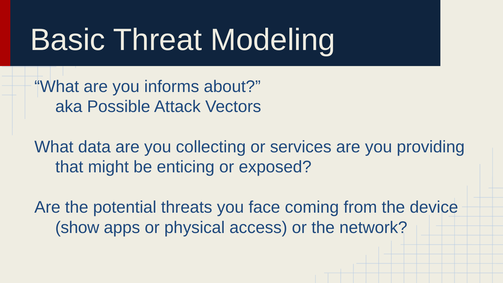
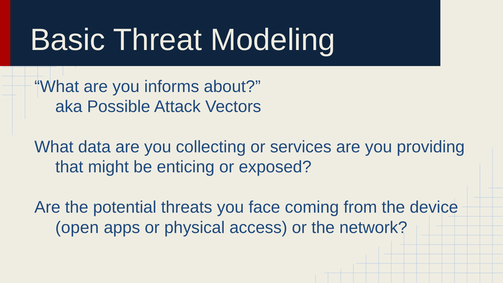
show: show -> open
